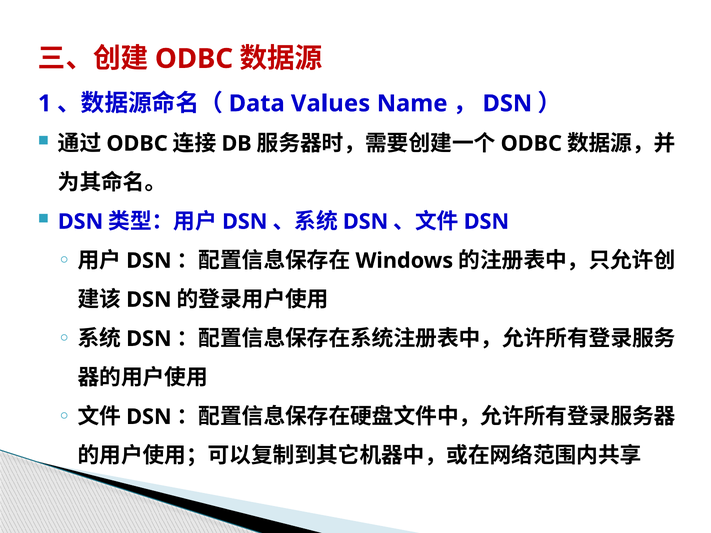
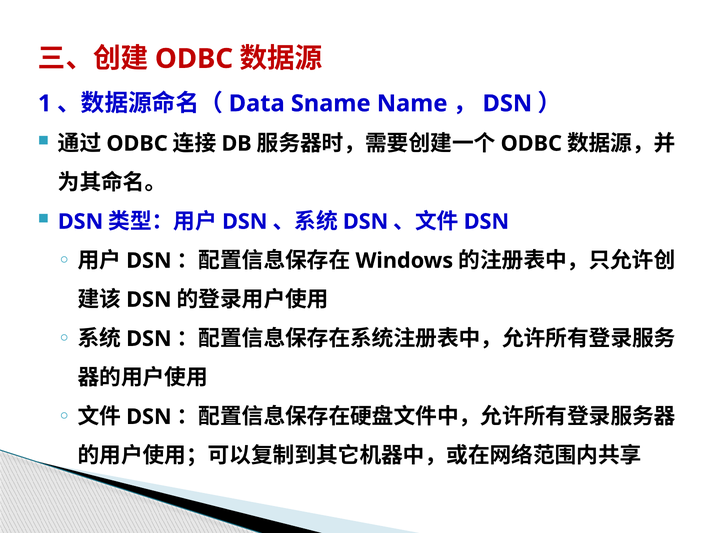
Values: Values -> Sname
